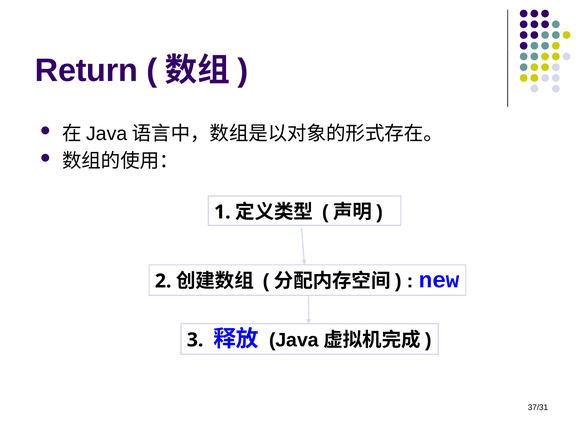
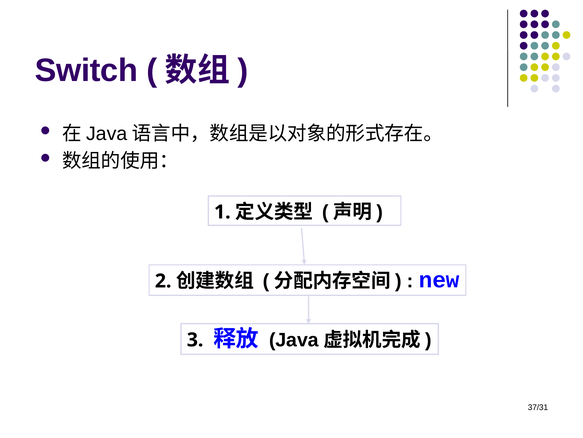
Return: Return -> Switch
